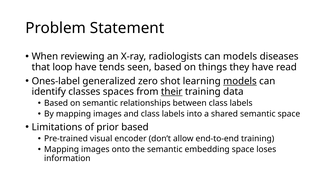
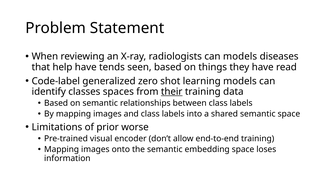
loop: loop -> help
Ones-label: Ones-label -> Code-label
models at (240, 81) underline: present -> none
prior based: based -> worse
